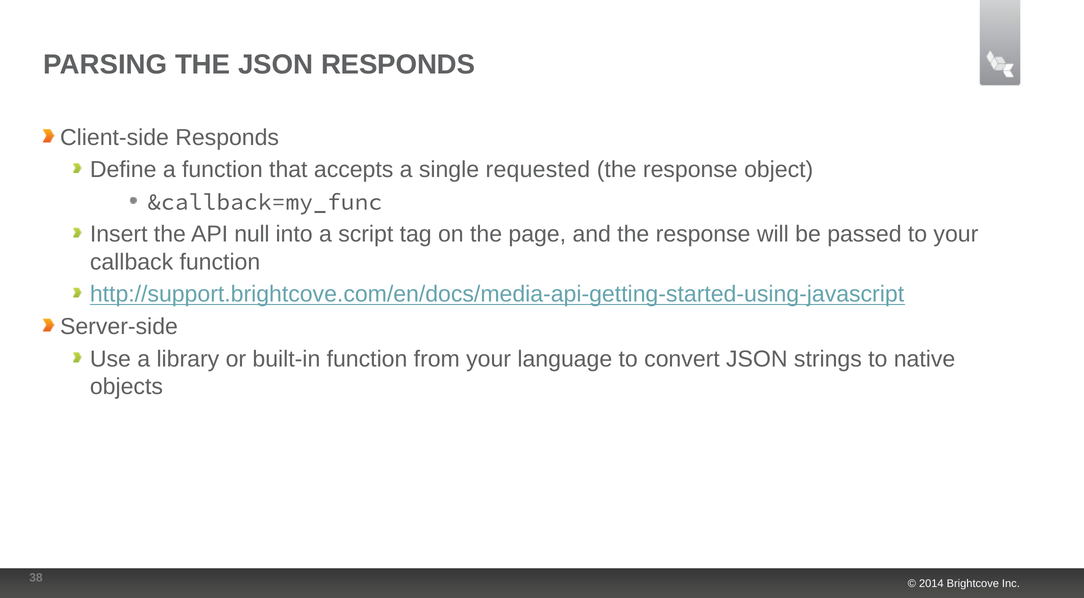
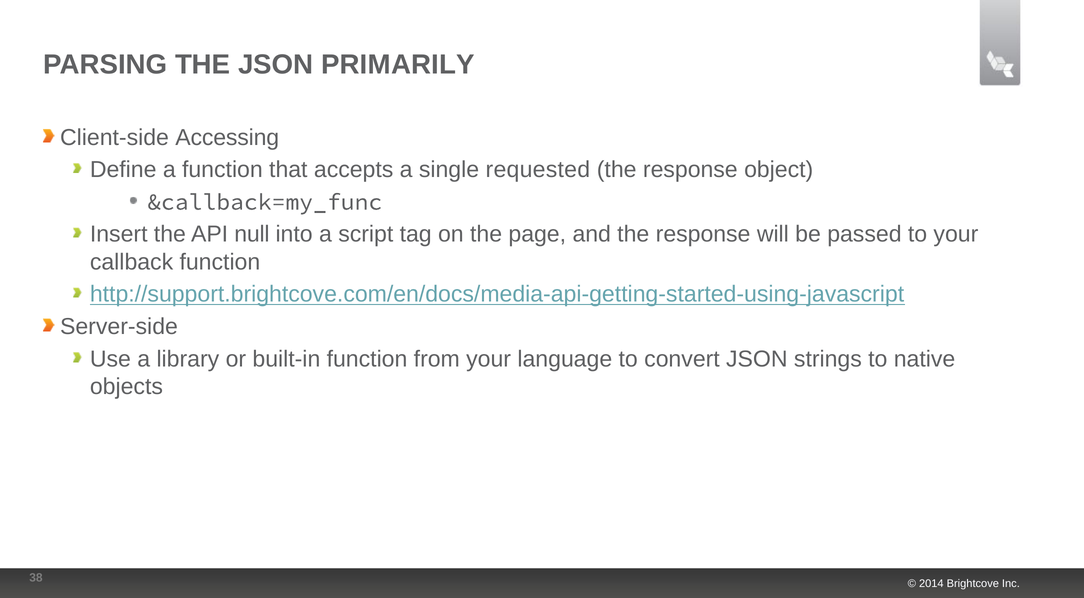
JSON RESPONDS: RESPONDS -> PRIMARILY
Client-side Responds: Responds -> Accessing
